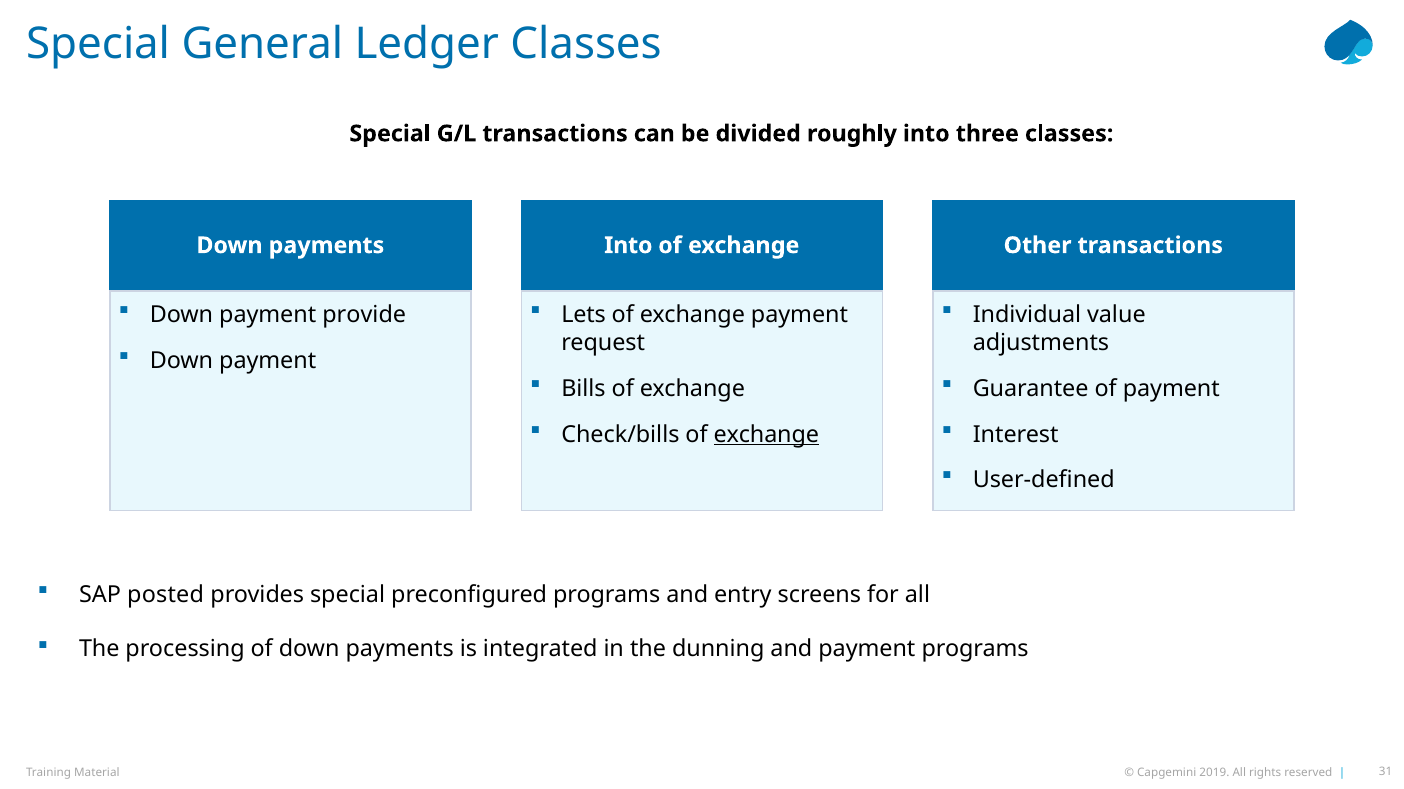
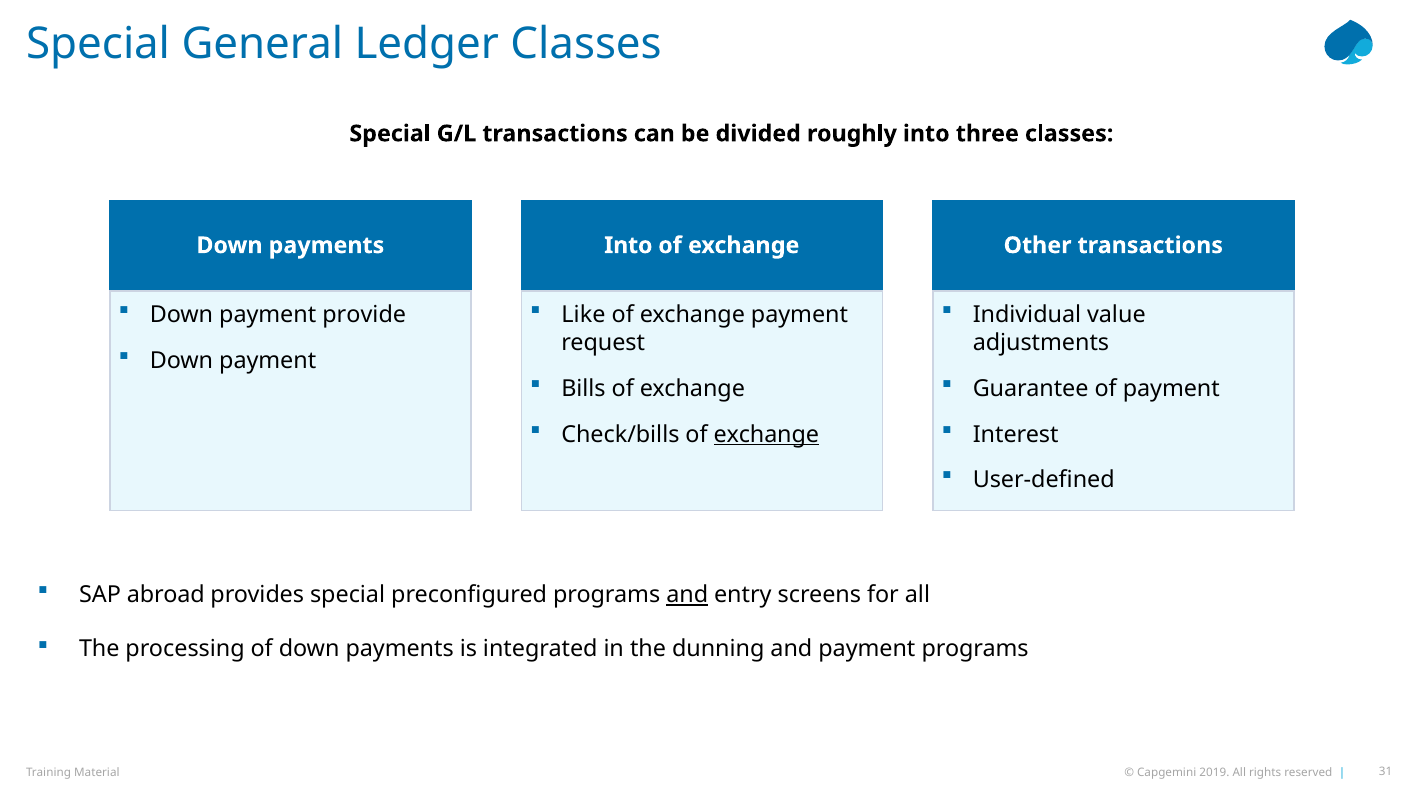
Lets: Lets -> Like
posted: posted -> abroad
and at (687, 595) underline: none -> present
